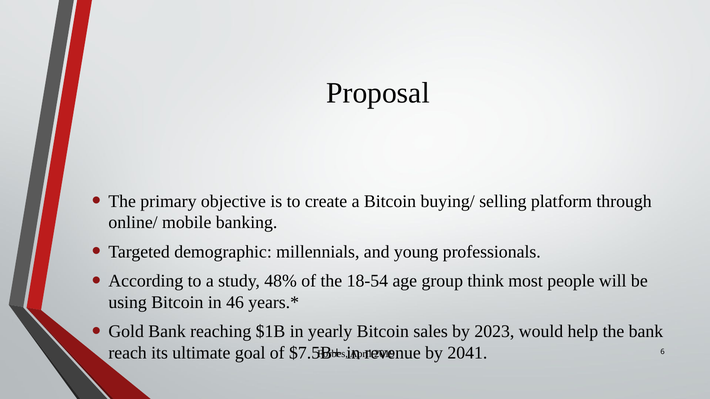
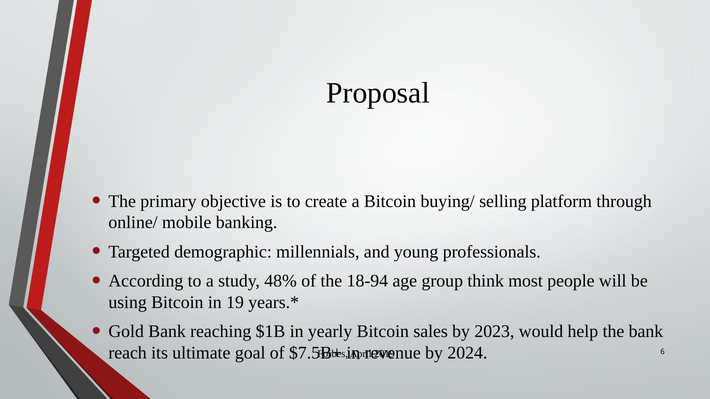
18-54: 18-54 -> 18-94
46: 46 -> 19
2041: 2041 -> 2024
